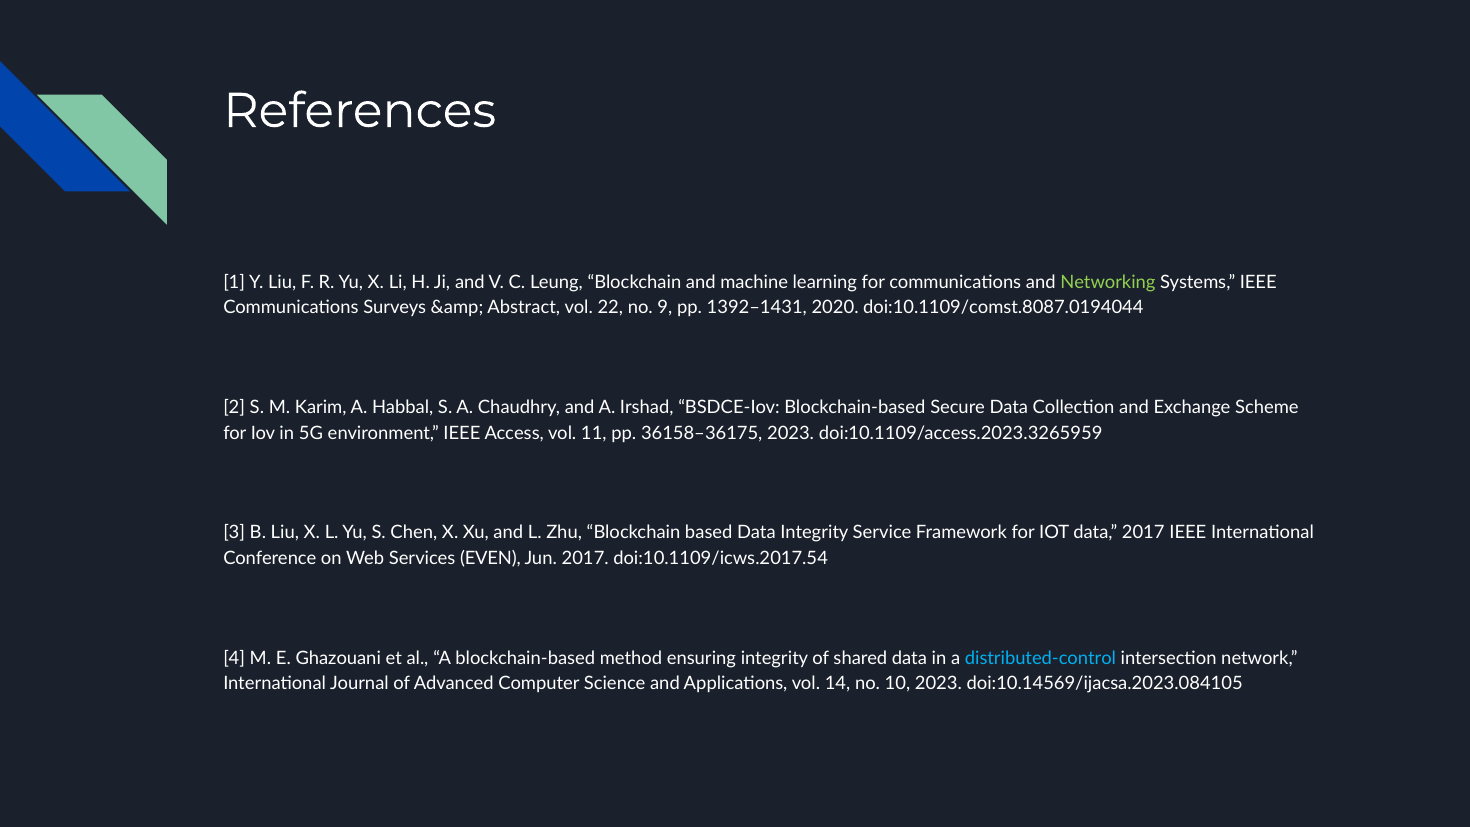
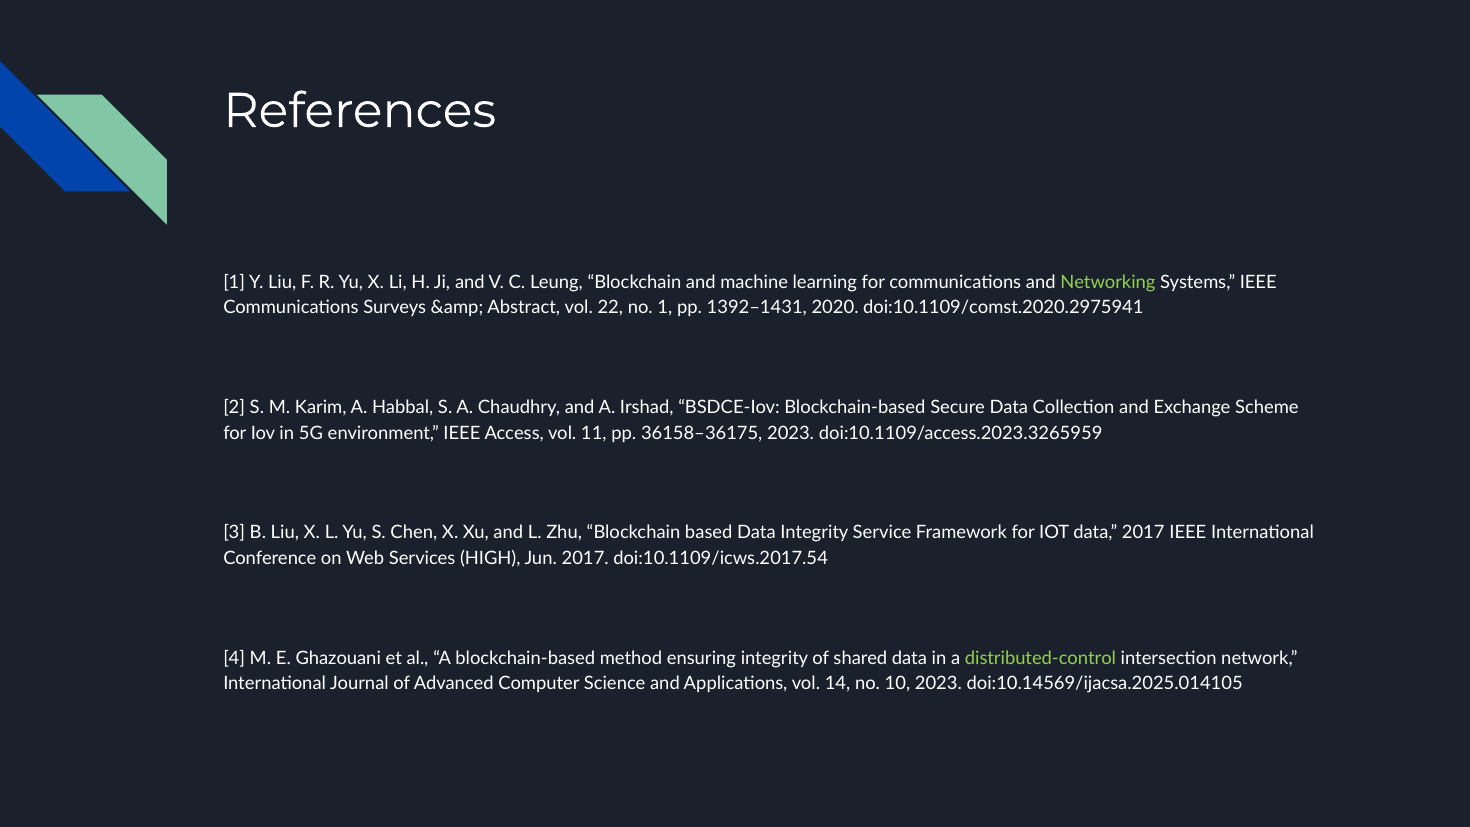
no 9: 9 -> 1
doi:10.1109/comst.8087.0194044: doi:10.1109/comst.8087.0194044 -> doi:10.1109/comst.2020.2975941
EVEN: EVEN -> HIGH
distributed-control colour: light blue -> light green
doi:10.14569/ijacsa.2023.084105: doi:10.14569/ijacsa.2023.084105 -> doi:10.14569/ijacsa.2025.014105
